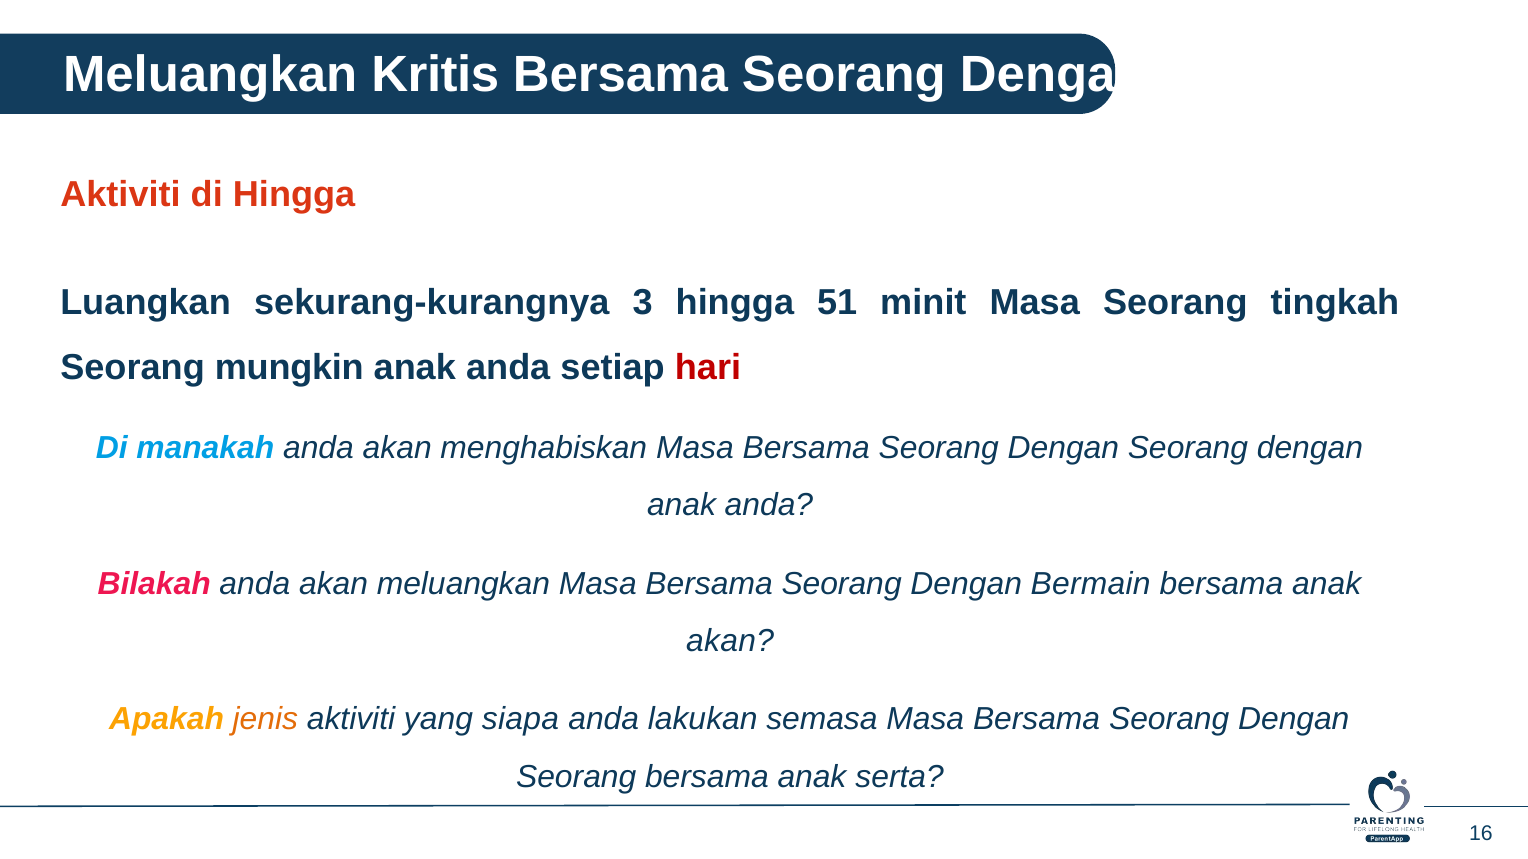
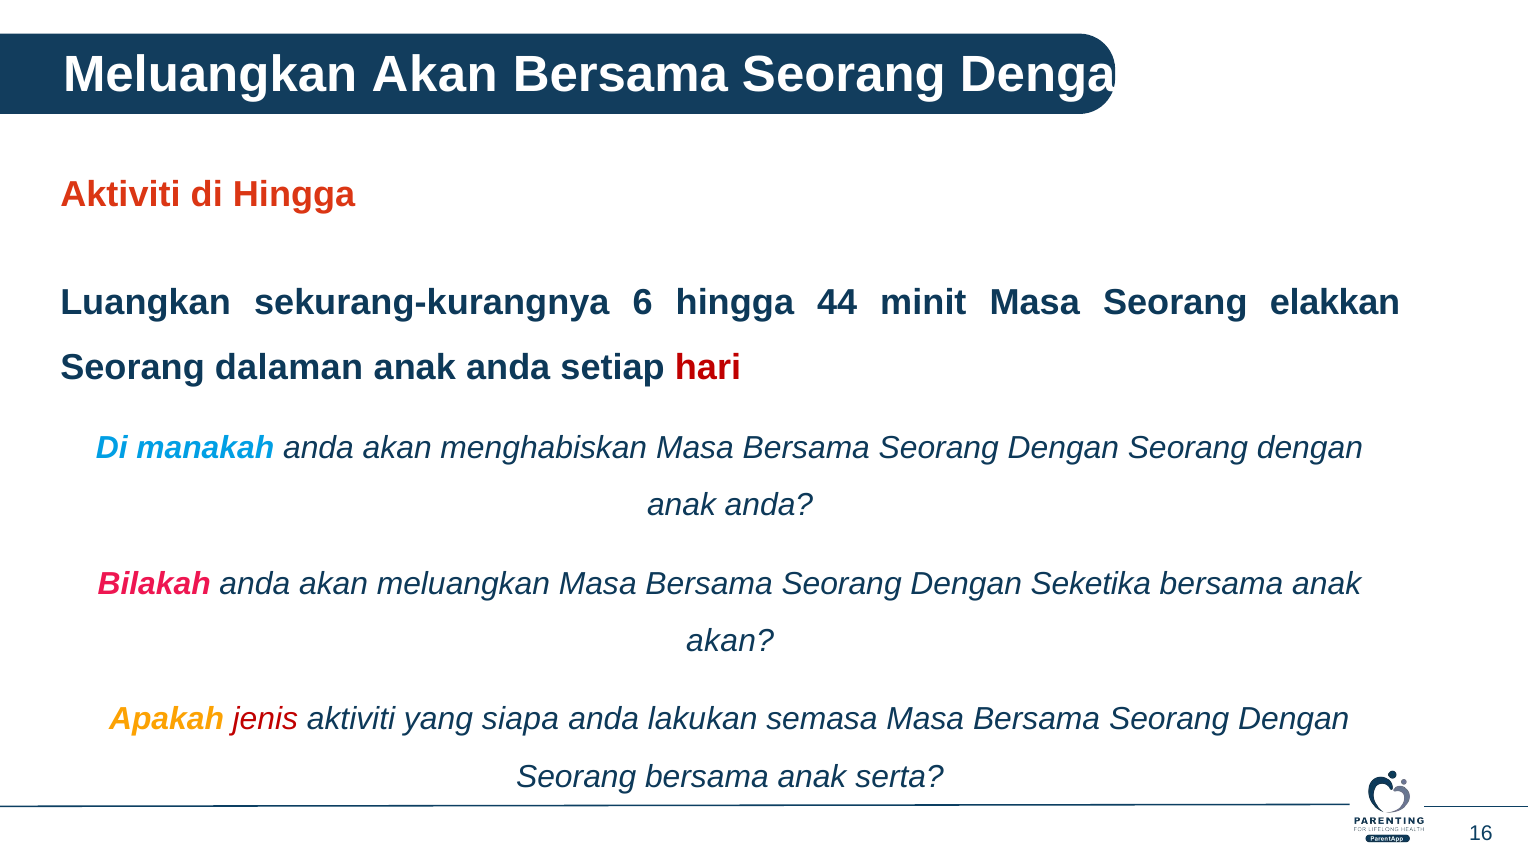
Meluangkan Kritis: Kritis -> Akan
3: 3 -> 6
51: 51 -> 44
tingkah: tingkah -> elakkan
mungkin: mungkin -> dalaman
Bermain: Bermain -> Seketika
jenis colour: orange -> red
